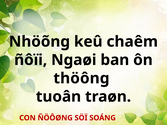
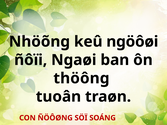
chaêm: chaêm -> ngöôøi
